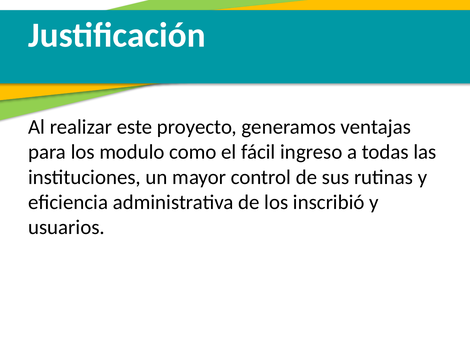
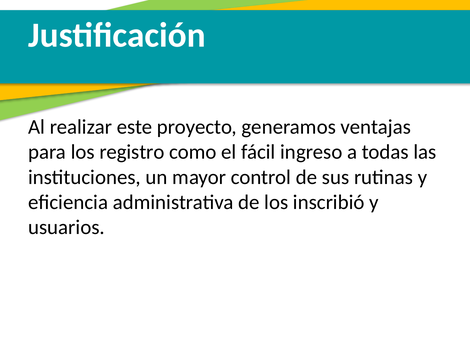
modulo: modulo -> registro
